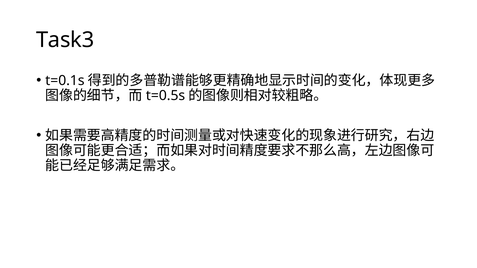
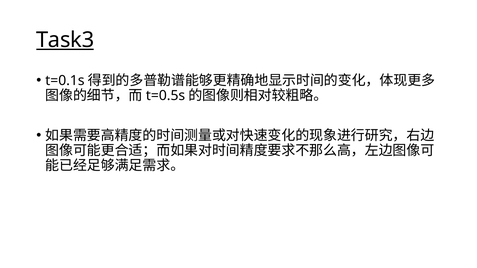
Task3 underline: none -> present
